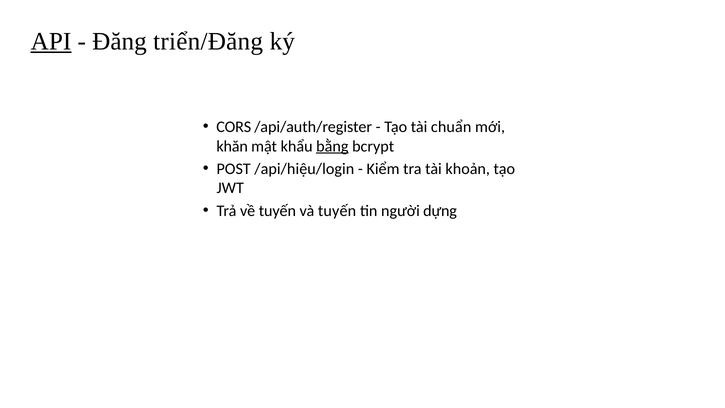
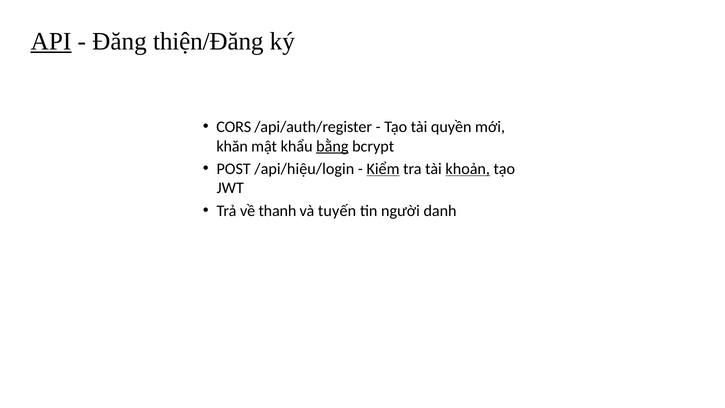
triển/Đăng: triển/Đăng -> thiện/Đăng
chuẩn: chuẩn -> quyền
Kiểm underline: none -> present
khoản underline: none -> present
về tuyến: tuyến -> thanh
dựng: dựng -> danh
